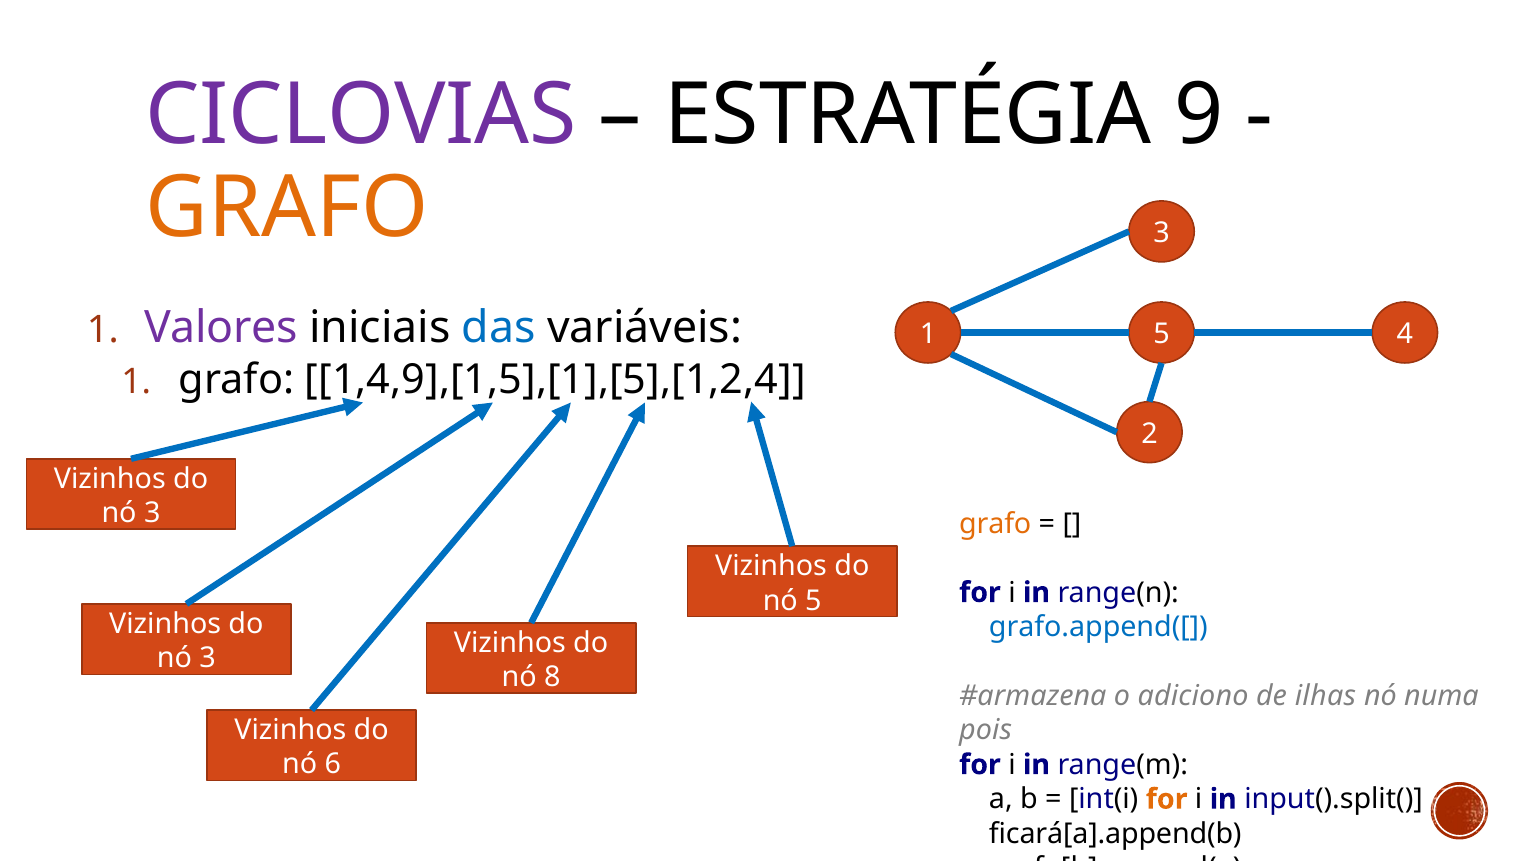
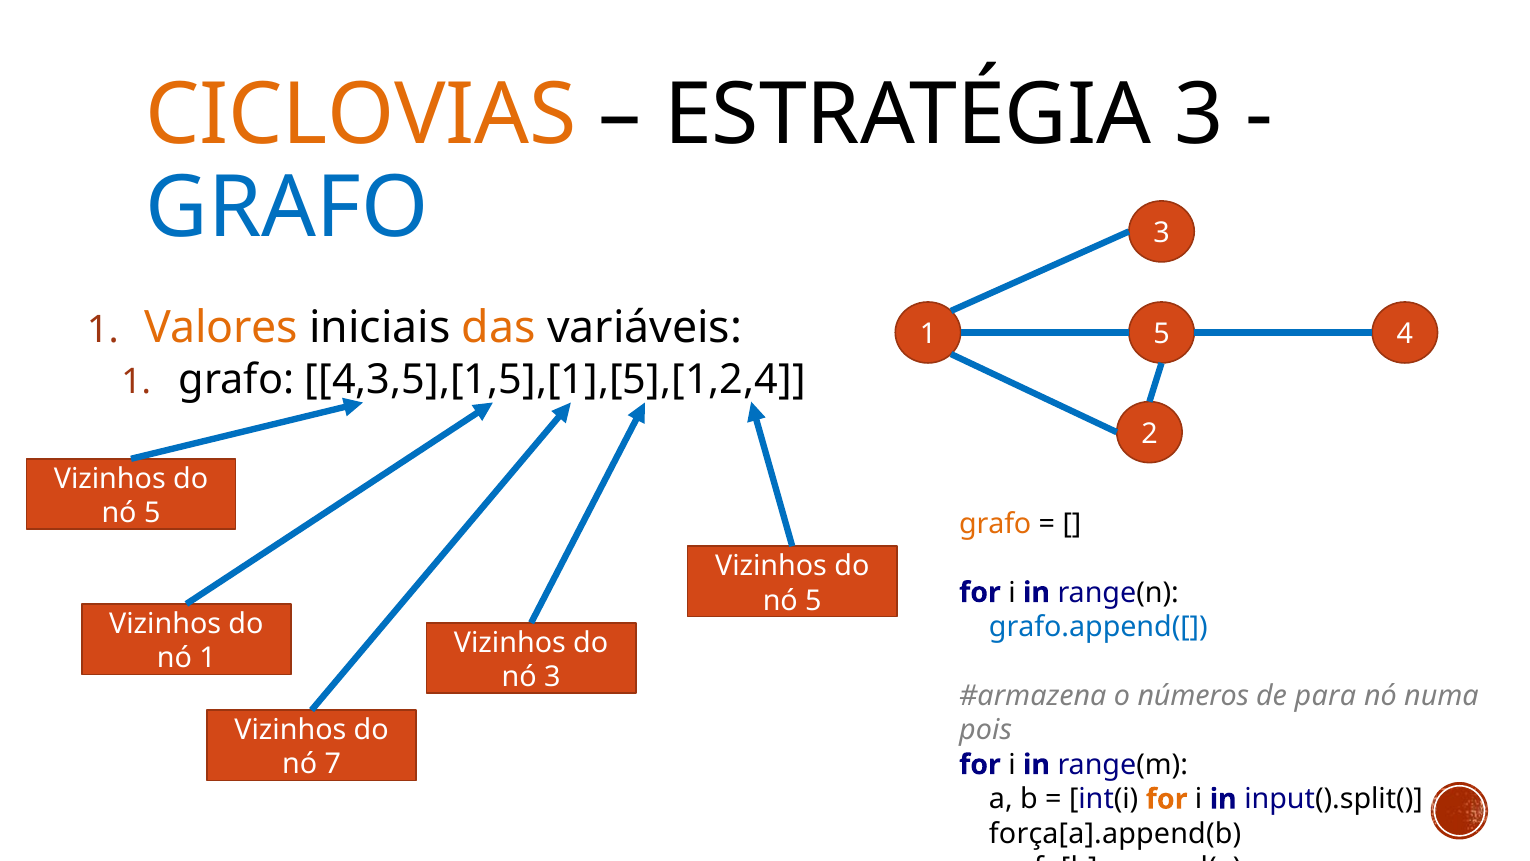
CICLOVIAS colour: purple -> orange
ESTRATÉGIA 9: 9 -> 3
GRAFO at (287, 208) colour: orange -> blue
Valores colour: purple -> orange
das colour: blue -> orange
1,4,9],[1,5],[1],[5],[1,2,4: 1,4,9],[1,5],[1],[5],[1,2,4 -> 4,3,5],[1,5],[1],[5],[1,2,4
3 at (152, 513): 3 -> 5
3 at (208, 658): 3 -> 1
nó 8: 8 -> 3
adiciono: adiciono -> números
ilhas: ilhas -> para
6: 6 -> 7
ficará[a].append(b: ficará[a].append(b -> força[a].append(b
